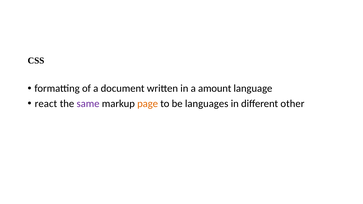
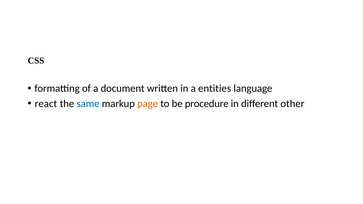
amount: amount -> entities
same colour: purple -> blue
languages: languages -> procedure
